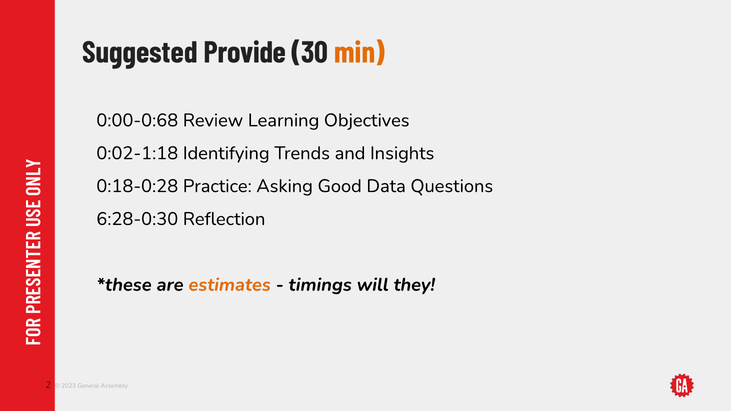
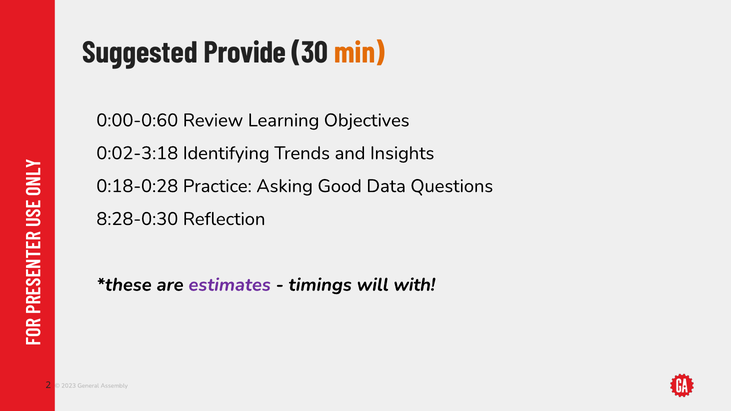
0:00-0:68: 0:00-0:68 -> 0:00-0:60
0:02-1:18: 0:02-1:18 -> 0:02-3:18
6:28-0:30: 6:28-0:30 -> 8:28-0:30
estimates colour: orange -> purple
they: they -> with
